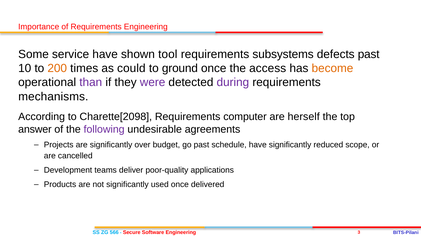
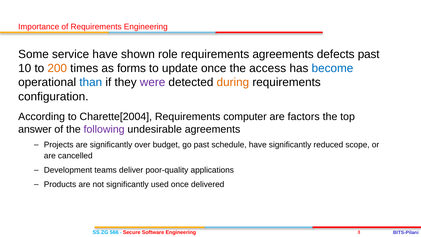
tool: tool -> role
requirements subsystems: subsystems -> agreements
could: could -> forms
ground: ground -> update
become colour: orange -> blue
than colour: purple -> blue
during colour: purple -> orange
mechanisms: mechanisms -> configuration
Charette[2098: Charette[2098 -> Charette[2004
herself: herself -> factors
